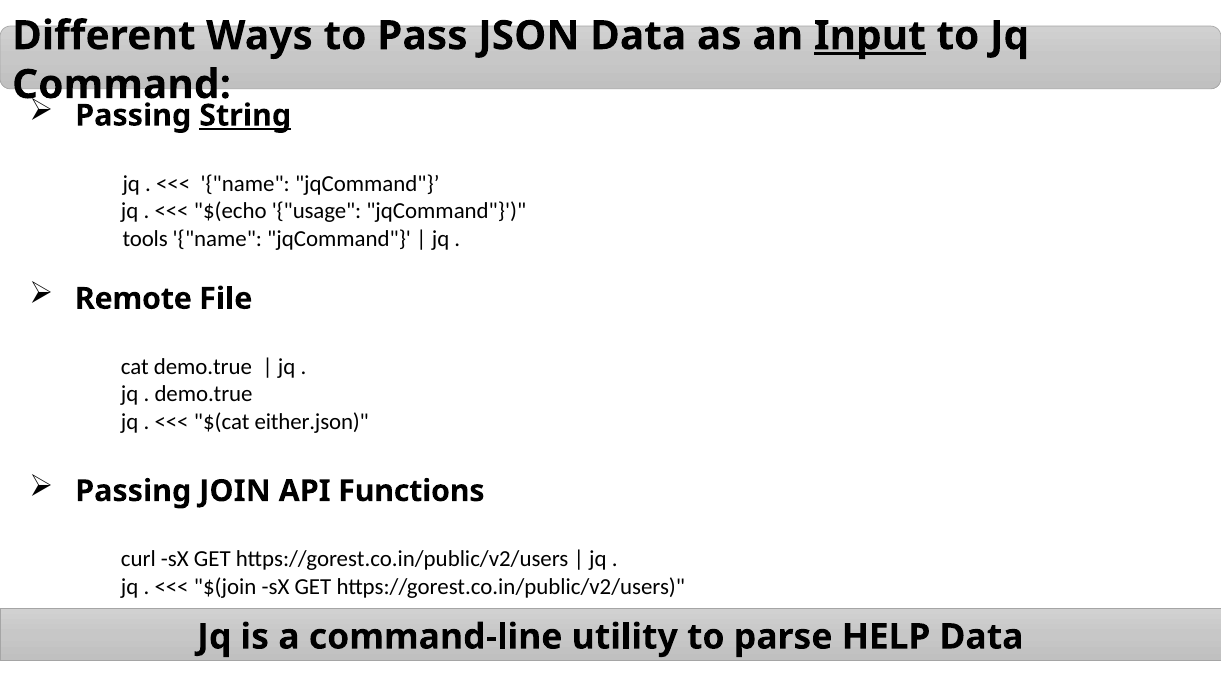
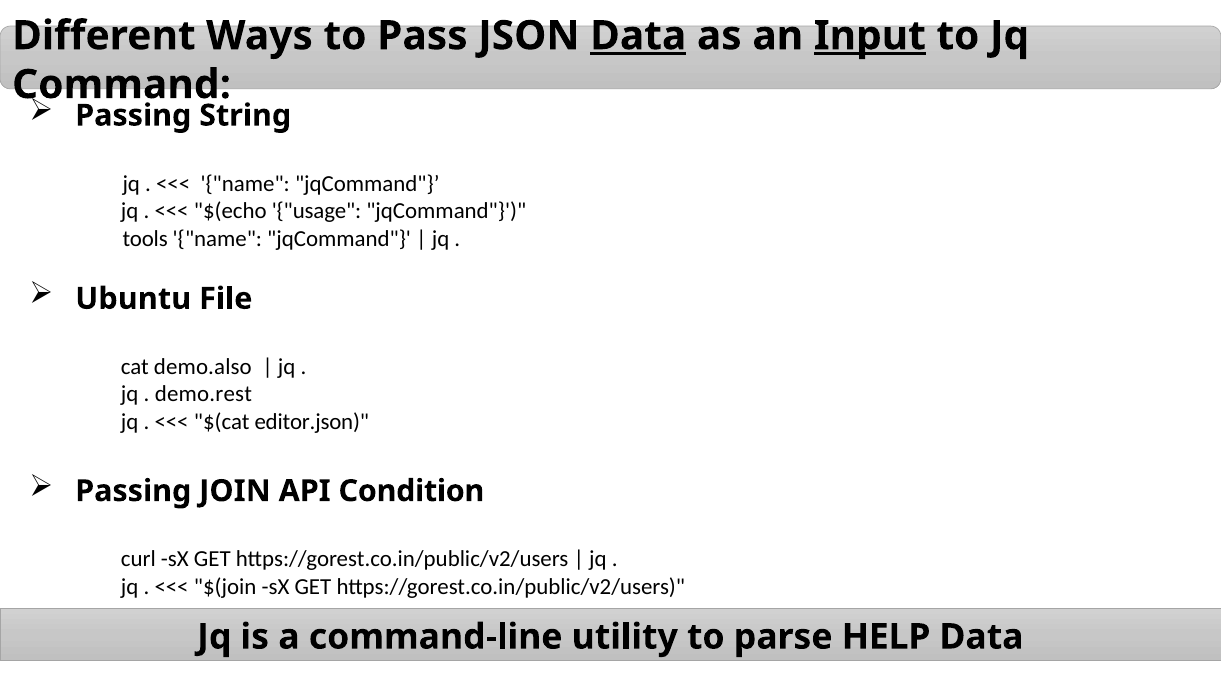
Data at (638, 36) underline: none -> present
String underline: present -> none
Remote: Remote -> Ubuntu
cat demo.true: demo.true -> demo.also
demo.true at (204, 394): demo.true -> demo.rest
either.json: either.json -> editor.json
Functions: Functions -> Condition
